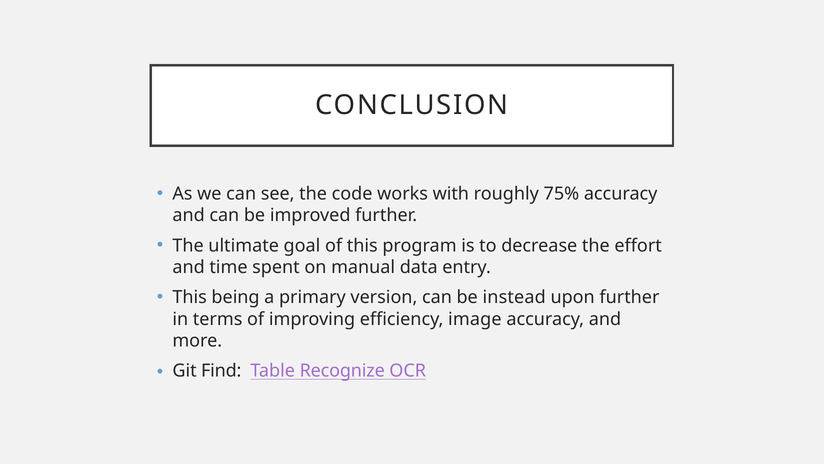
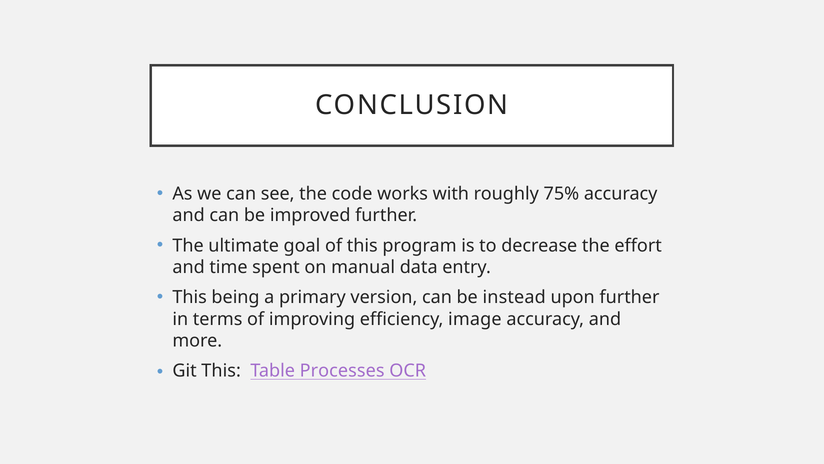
Git Find: Find -> This
Recognize: Recognize -> Processes
